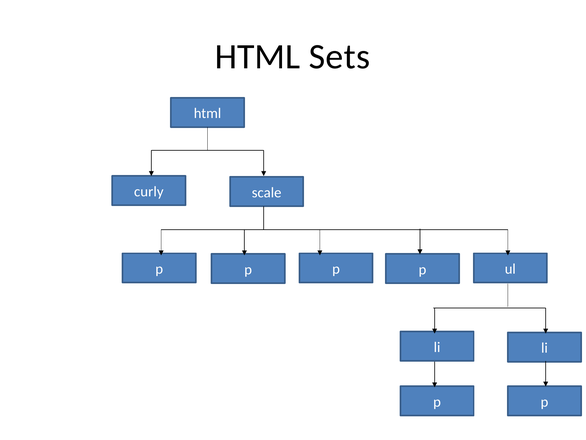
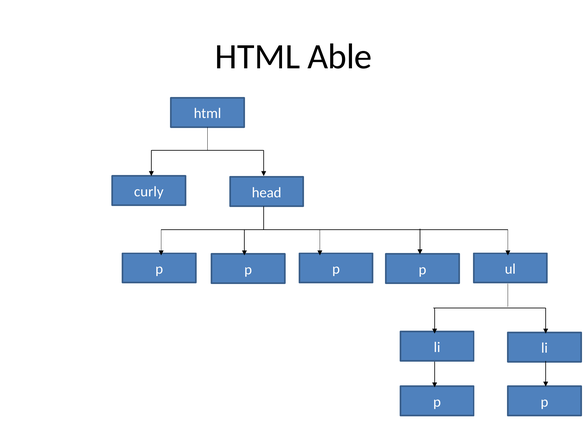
Sets: Sets -> Able
scale: scale -> head
